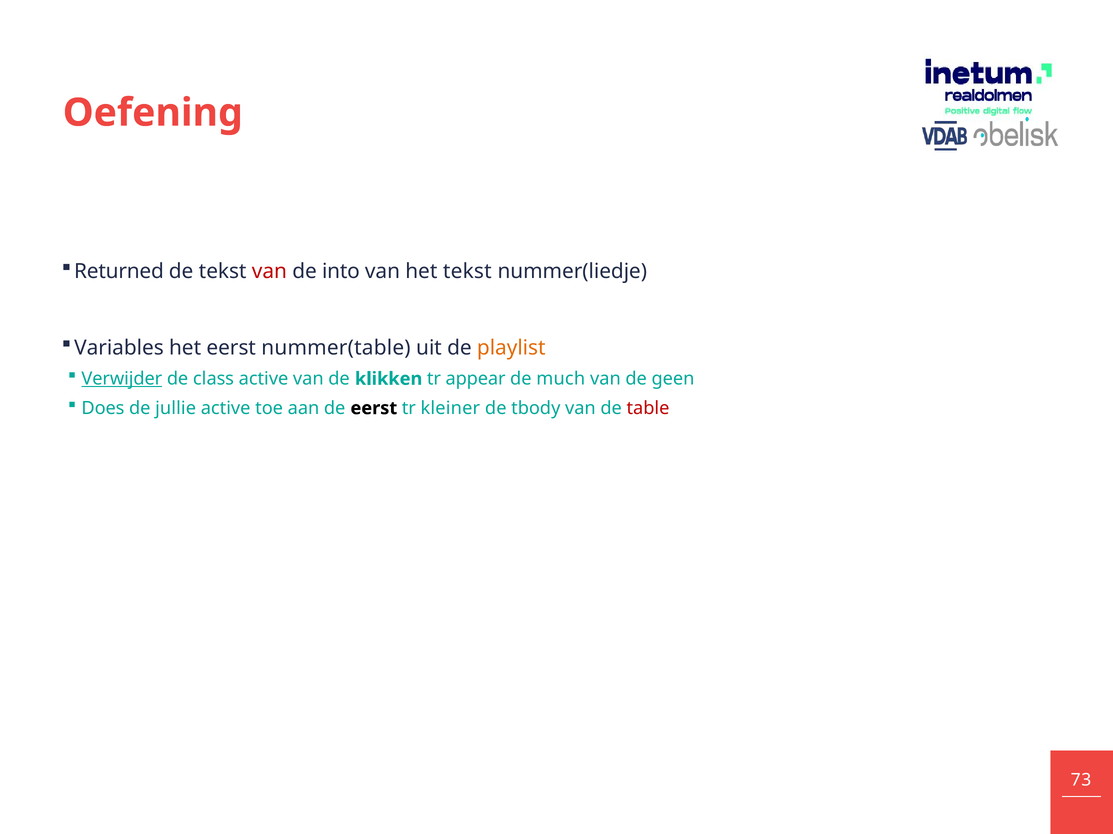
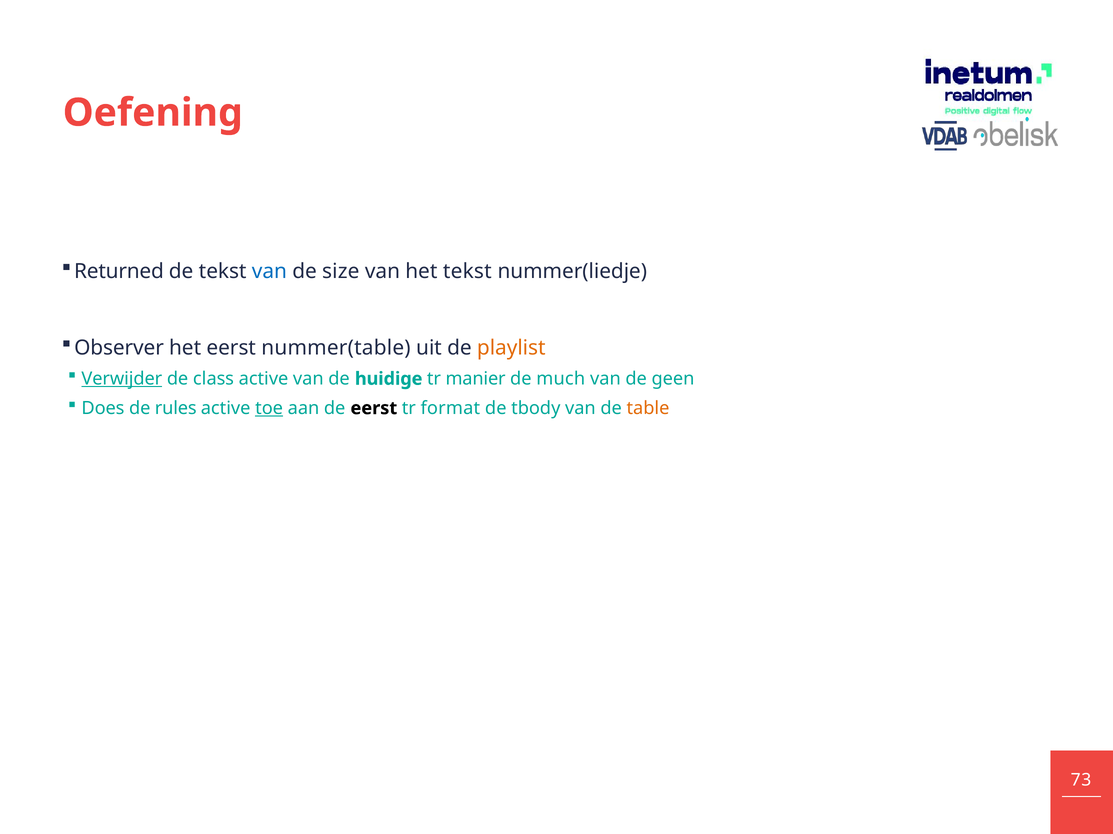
van at (269, 272) colour: red -> blue
into: into -> size
Variables: Variables -> Observer
klikken: klikken -> huidige
appear: appear -> manier
jullie: jullie -> rules
toe underline: none -> present
kleiner: kleiner -> format
table colour: red -> orange
